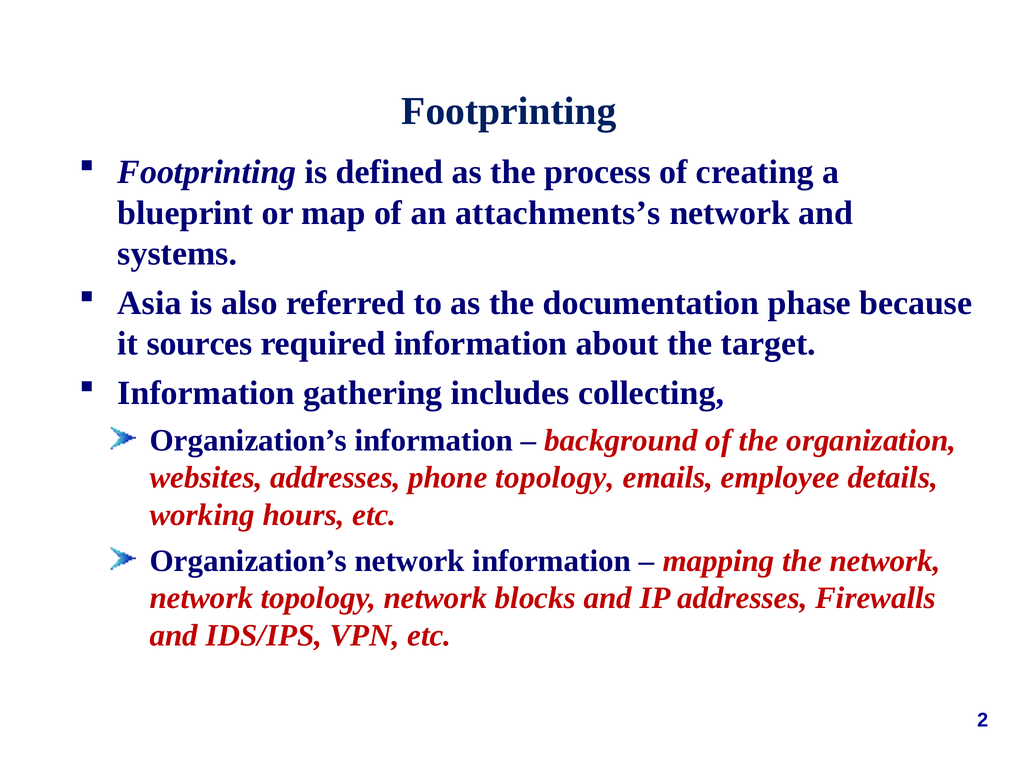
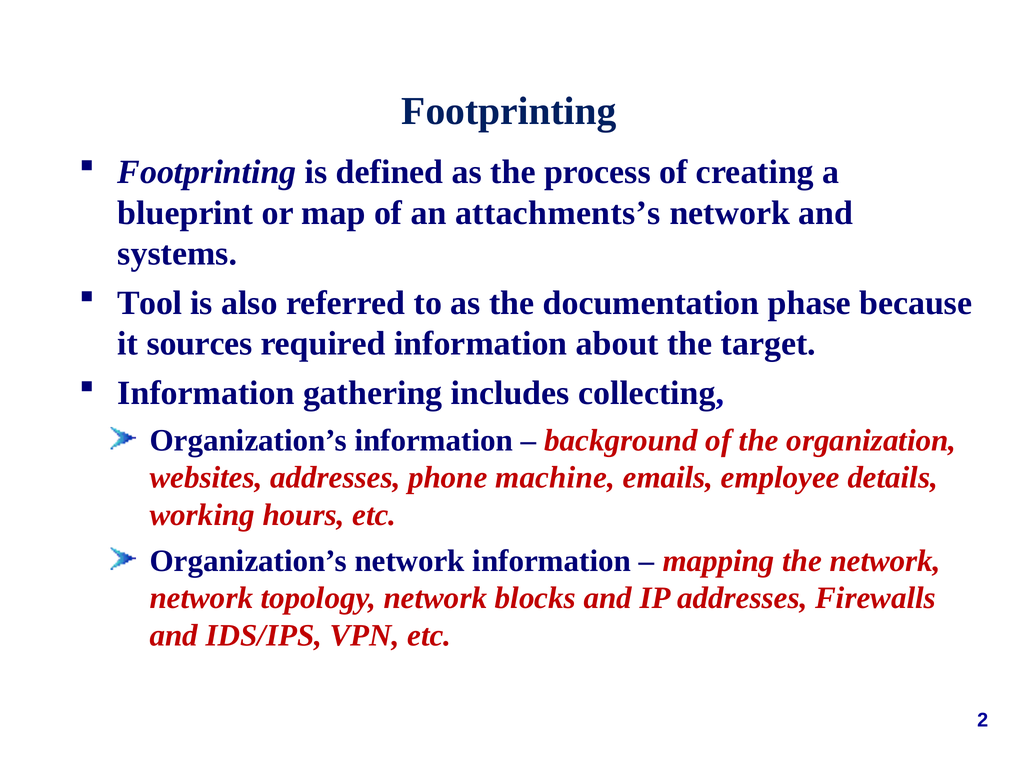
Asia: Asia -> Tool
phone topology: topology -> machine
